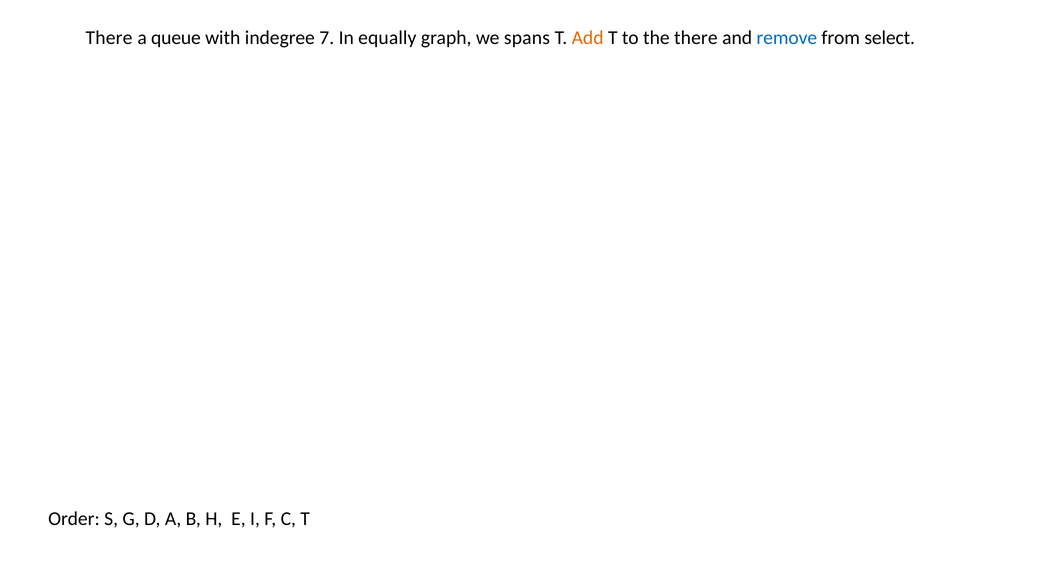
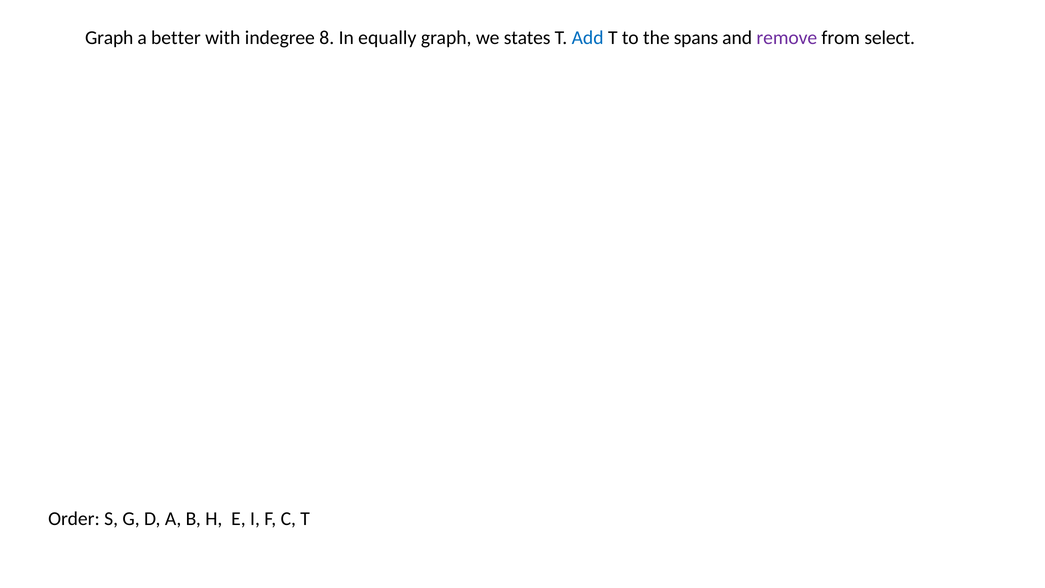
There at (109, 38): There -> Graph
queue: queue -> better
7: 7 -> 8
spans: spans -> states
Add colour: orange -> blue
the there: there -> spans
remove colour: blue -> purple
